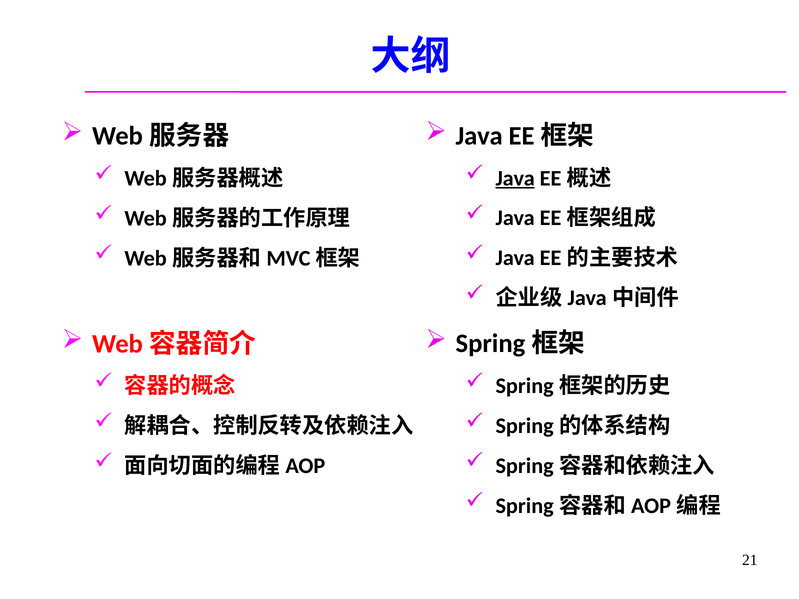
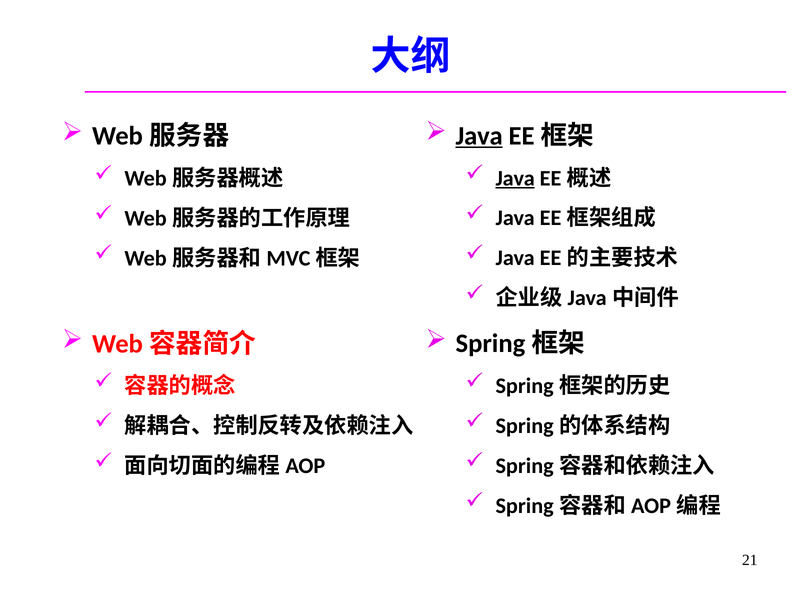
Java at (479, 136) underline: none -> present
